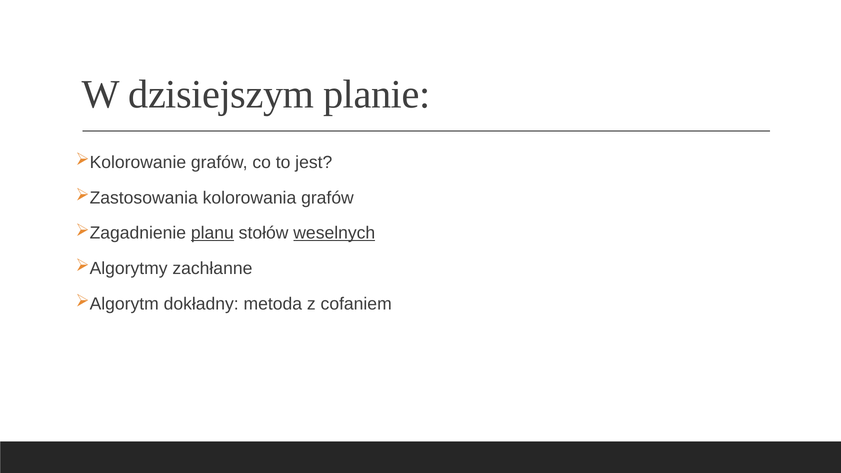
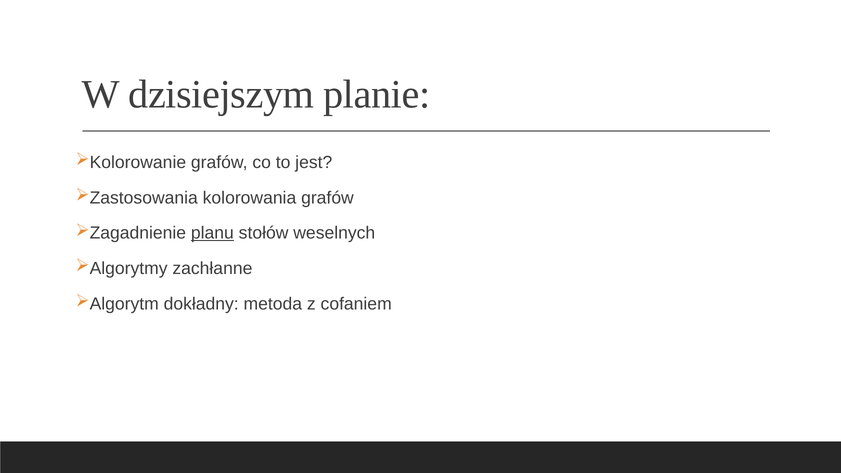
weselnych underline: present -> none
